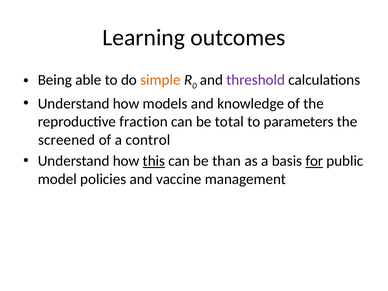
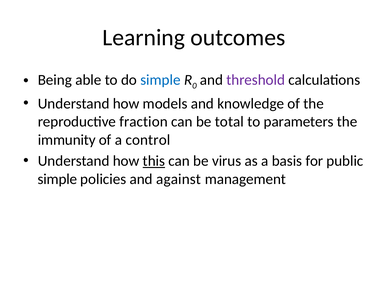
simple at (160, 80) colour: orange -> blue
screened: screened -> immunity
than: than -> virus
for underline: present -> none
model at (57, 179): model -> simple
vaccine: vaccine -> against
